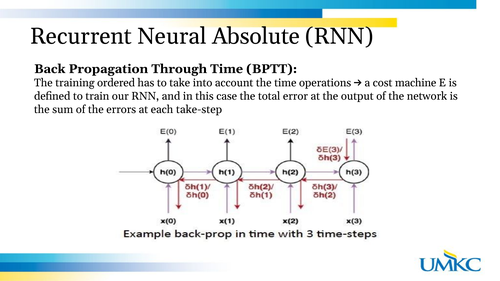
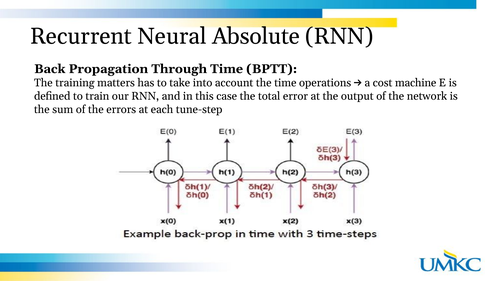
ordered: ordered -> matters
take-step: take-step -> tune-step
